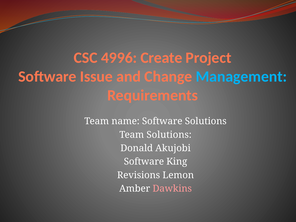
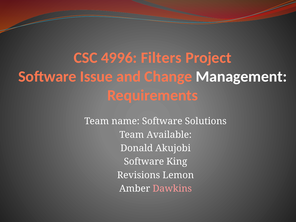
Create: Create -> Filters
Management colour: light blue -> white
Team Solutions: Solutions -> Available
